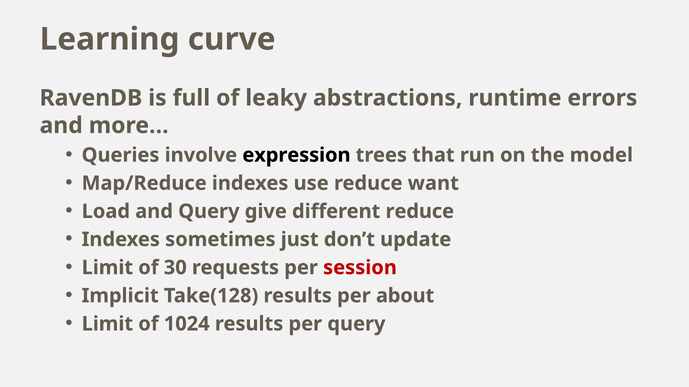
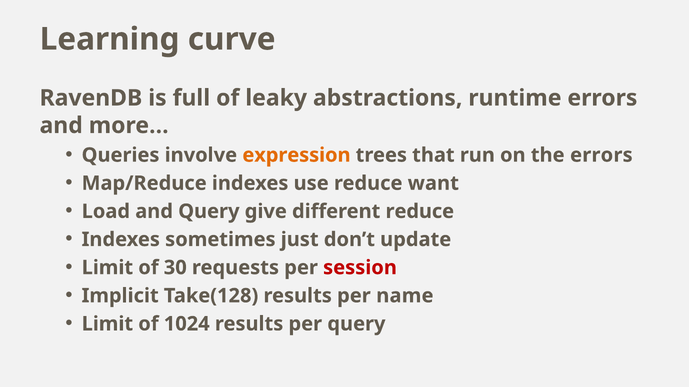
expression colour: black -> orange
the model: model -> errors
about: about -> name
